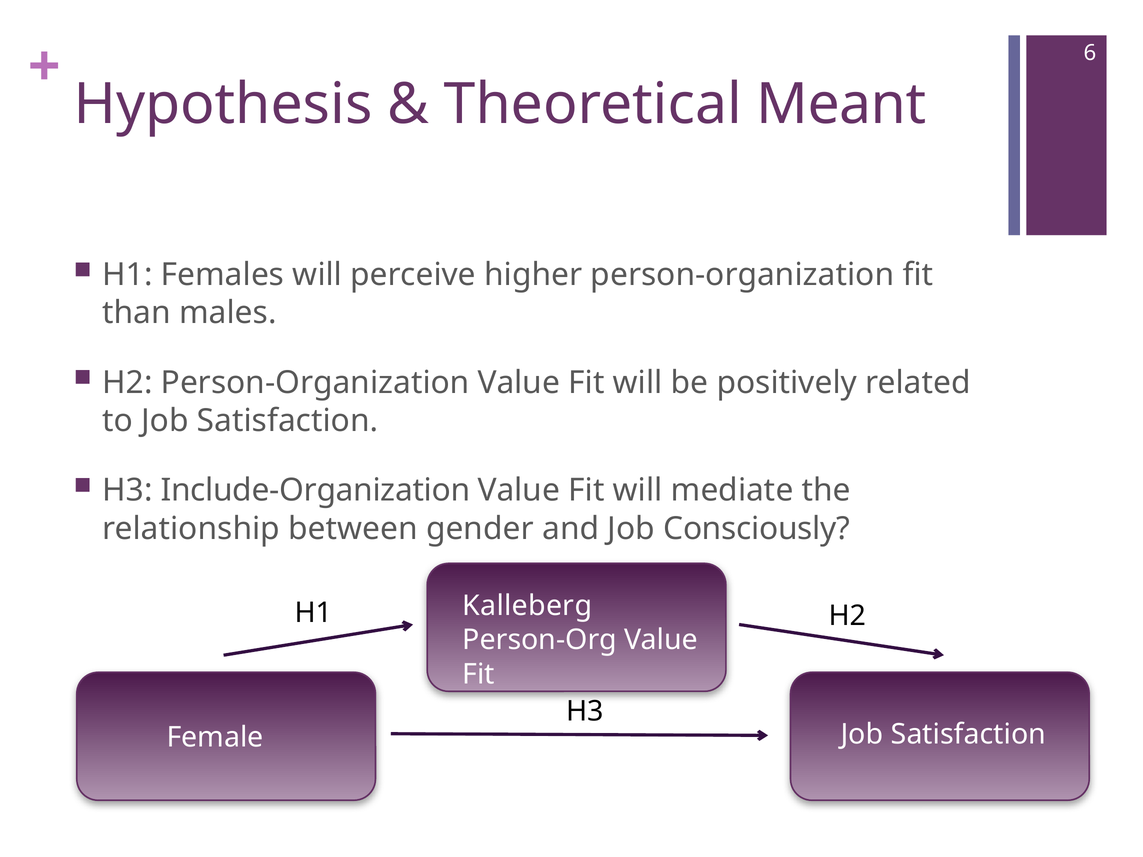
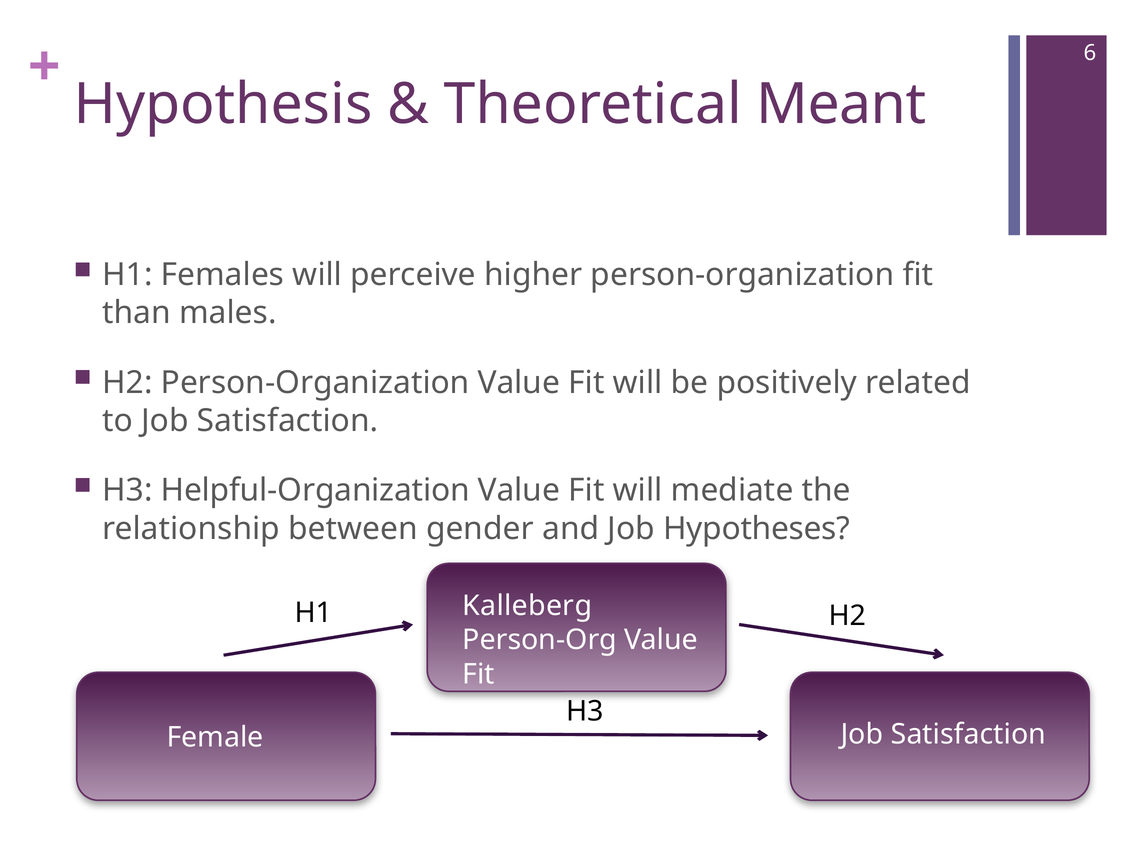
Include-Organization: Include-Organization -> Helpful-Organization
Consciously: Consciously -> Hypotheses
